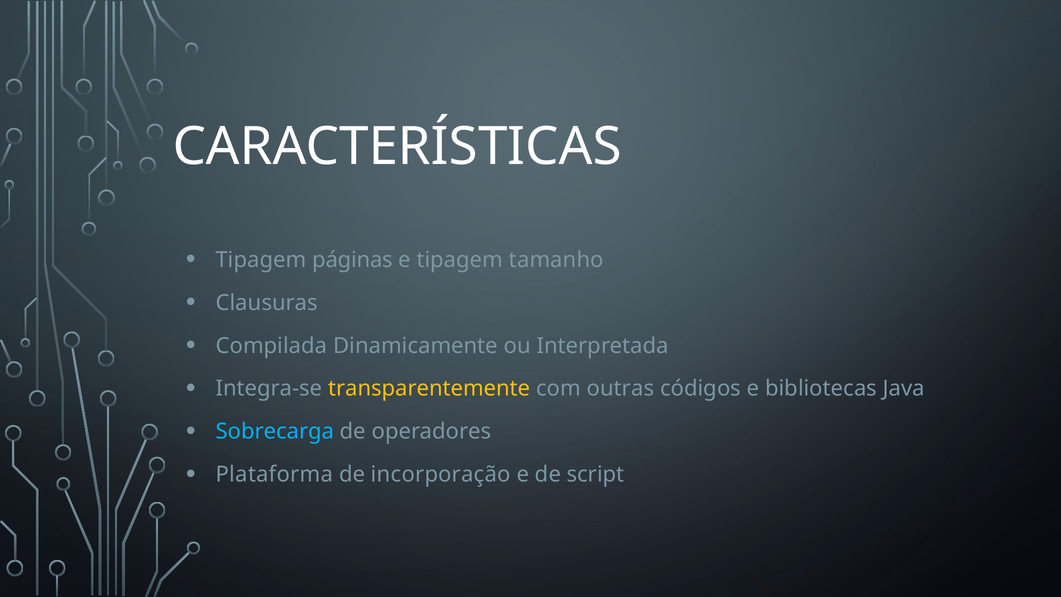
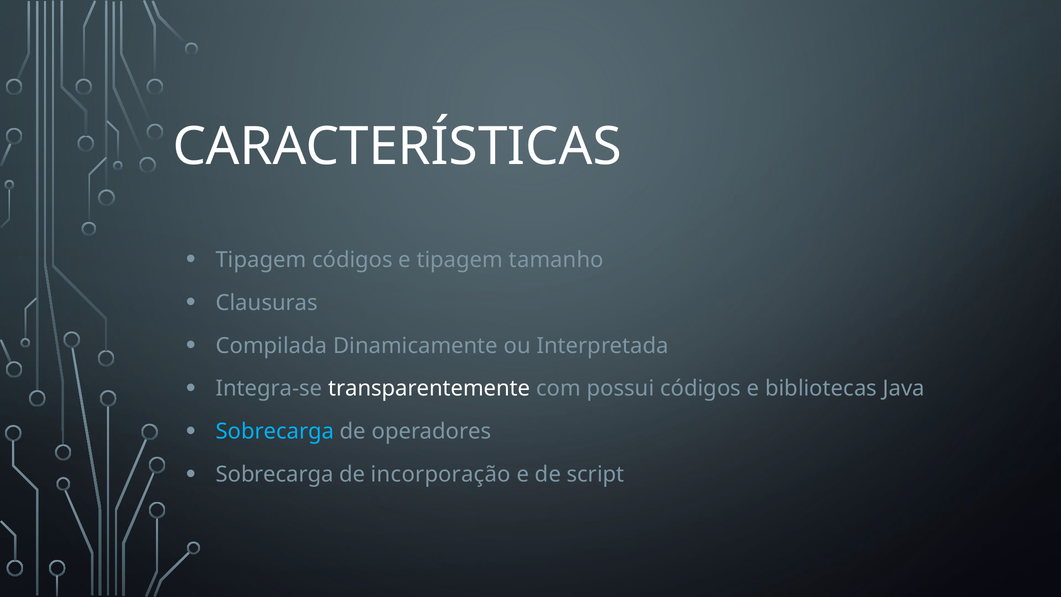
Tipagem páginas: páginas -> códigos
transparentemente colour: yellow -> white
outras: outras -> possui
Plataforma at (274, 474): Plataforma -> Sobrecarga
